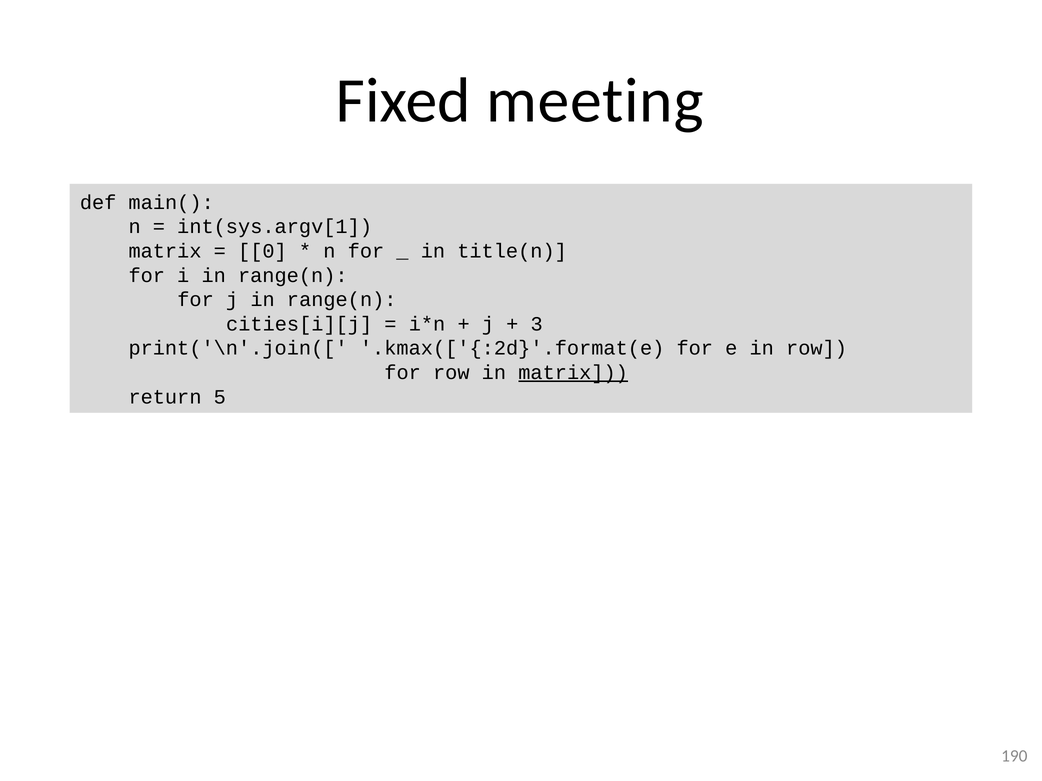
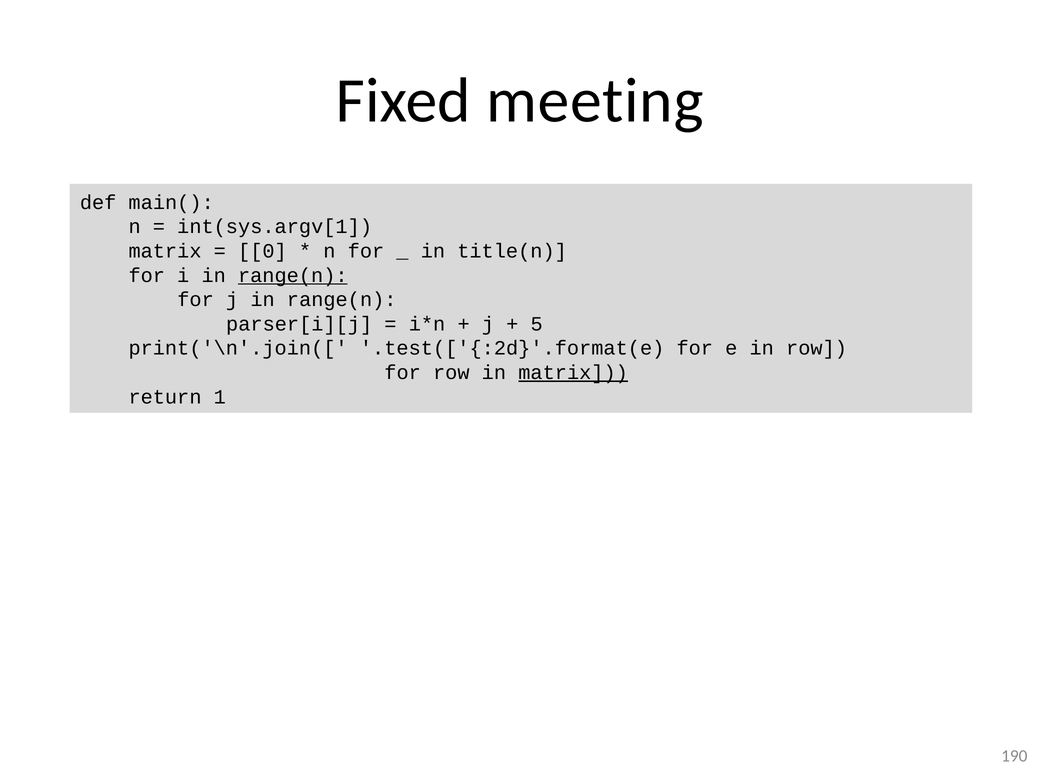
range(n at (293, 276) underline: none -> present
cities[i][j: cities[i][j -> parser[i][j
3: 3 -> 5
.kmax(['{:2d}'.format(e: .kmax(['{:2d}'.format(e -> .test(['{:2d}'.format(e
5: 5 -> 1
